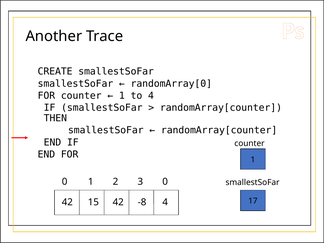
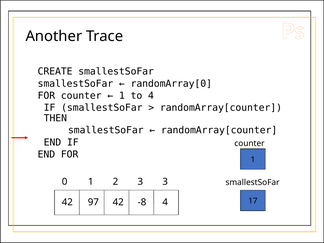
3 0: 0 -> 3
15: 15 -> 97
